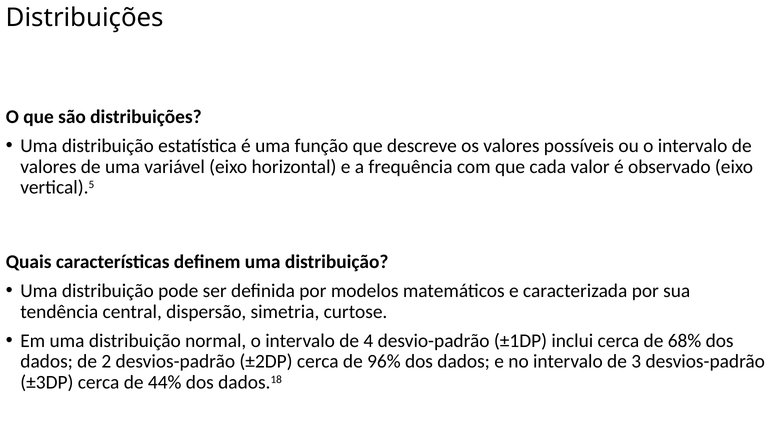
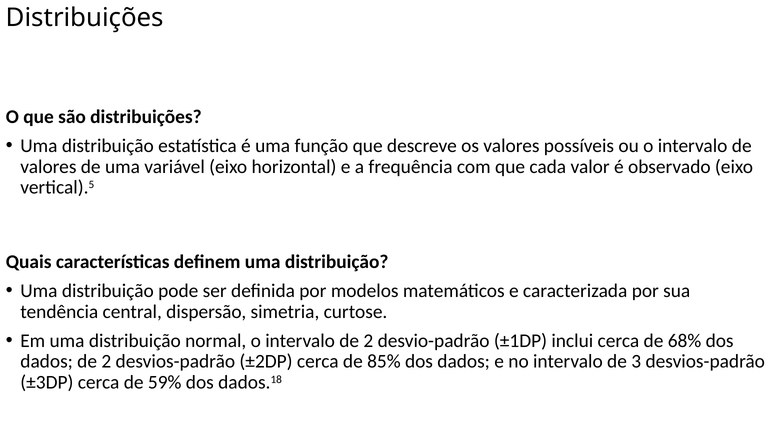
intervalo de 4: 4 -> 2
96%: 96% -> 85%
44%: 44% -> 59%
